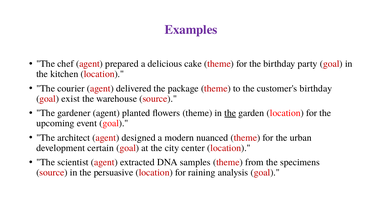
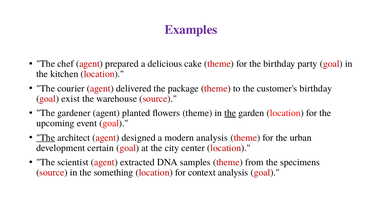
The at (46, 138) underline: none -> present
modern nuanced: nuanced -> analysis
persuasive: persuasive -> something
raining: raining -> context
